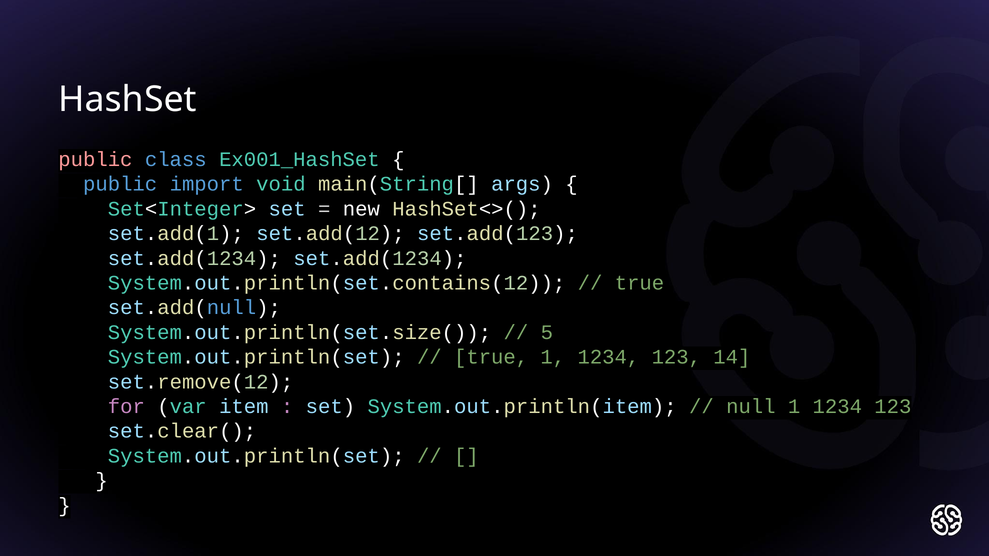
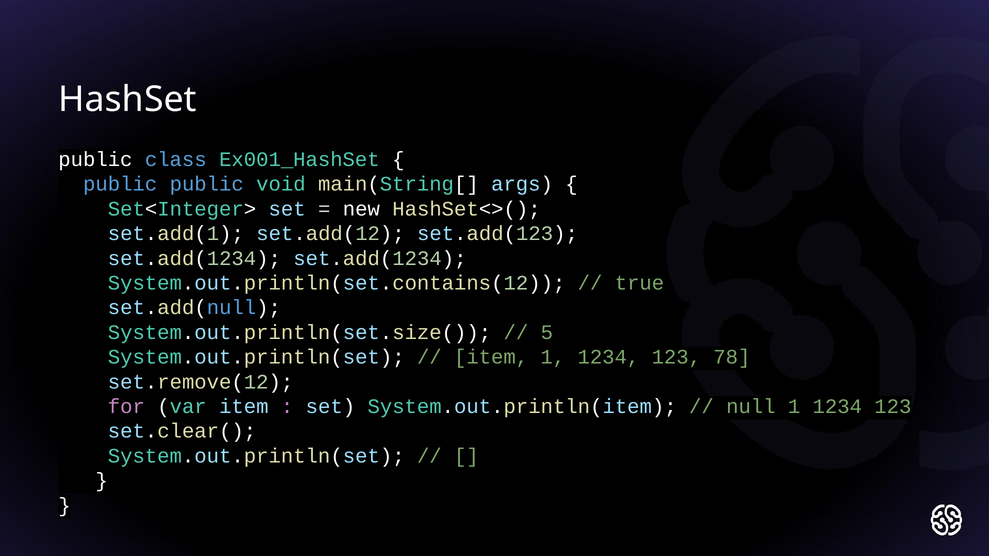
public at (95, 159) colour: pink -> white
public import: import -> public
true at (491, 357): true -> item
14: 14 -> 78
